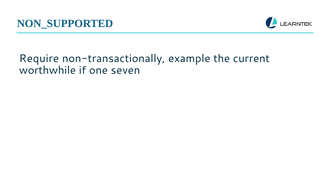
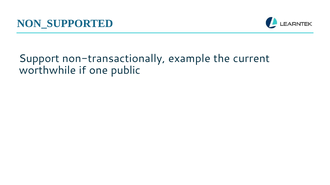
Require: Require -> Support
seven: seven -> public
